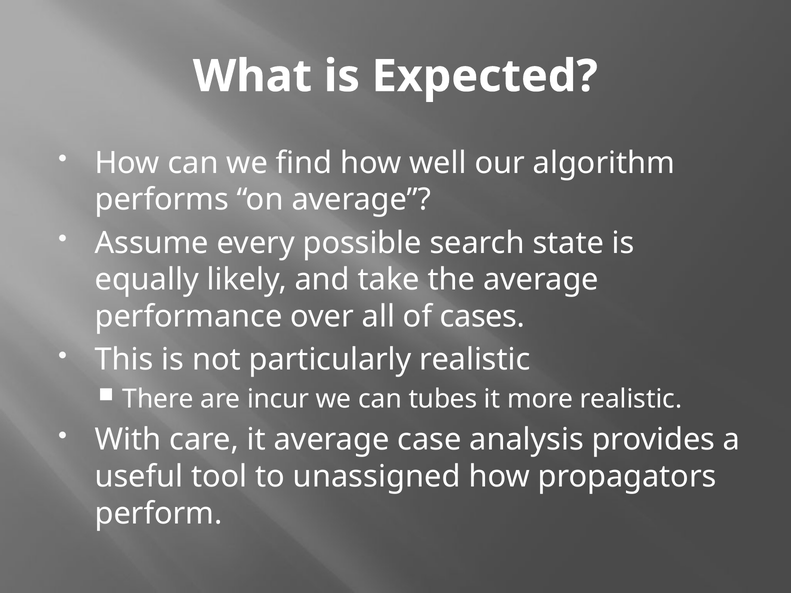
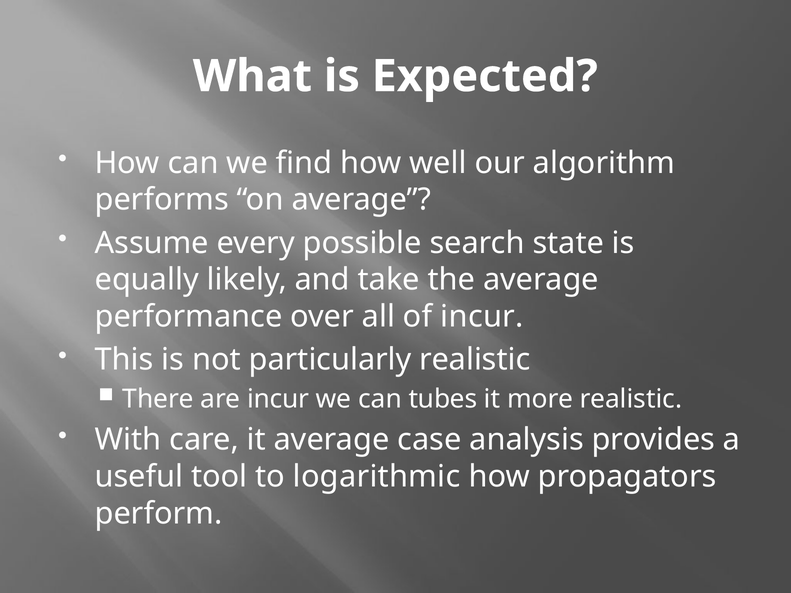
of cases: cases -> incur
unassigned: unassigned -> logarithmic
